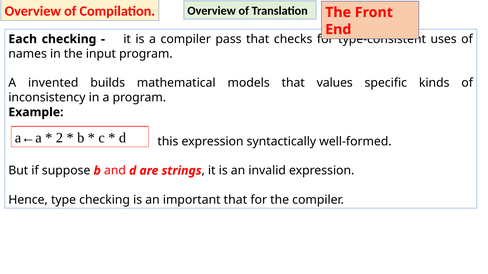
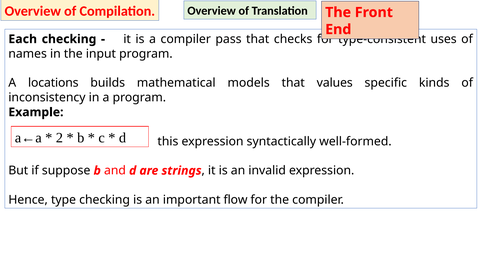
invented: invented -> locations
important that: that -> flow
